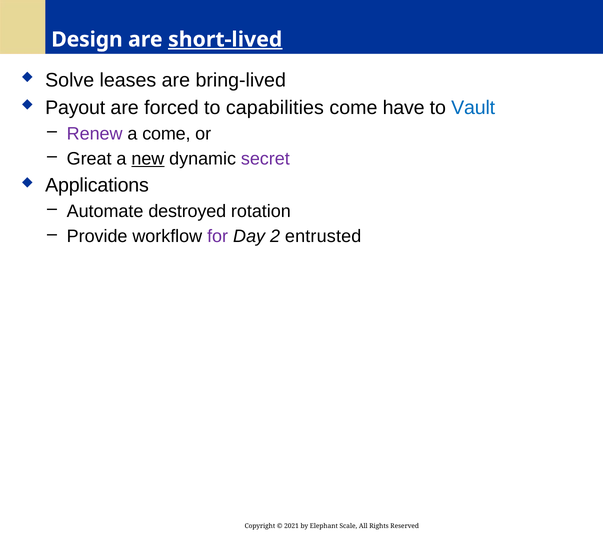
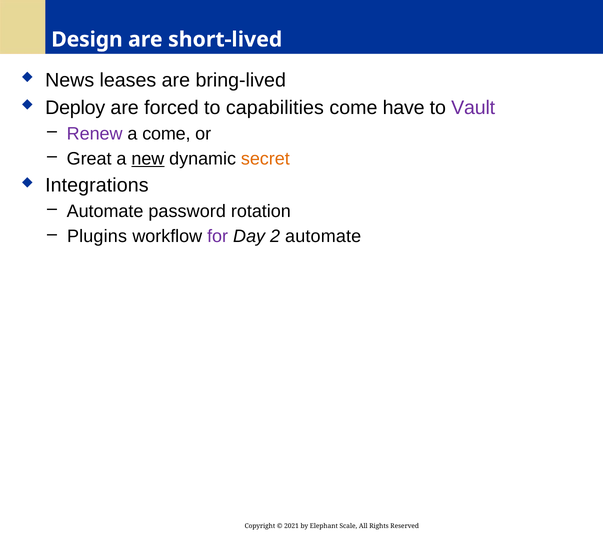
short-lived underline: present -> none
Solve: Solve -> News
Payout: Payout -> Deploy
Vault colour: blue -> purple
secret colour: purple -> orange
Applications: Applications -> Integrations
destroyed: destroyed -> password
Provide: Provide -> Plugins
2 entrusted: entrusted -> automate
